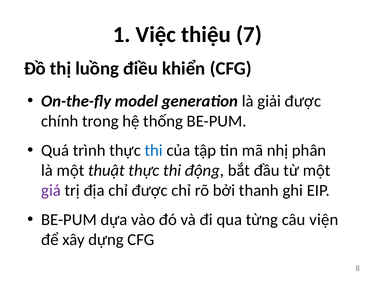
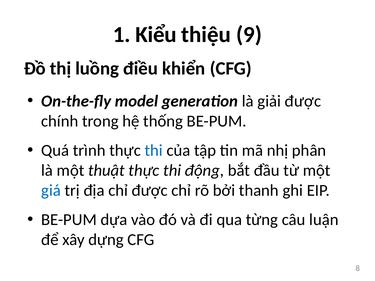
Việc: Việc -> Kiểu
7: 7 -> 9
giá colour: purple -> blue
viện: viện -> luận
